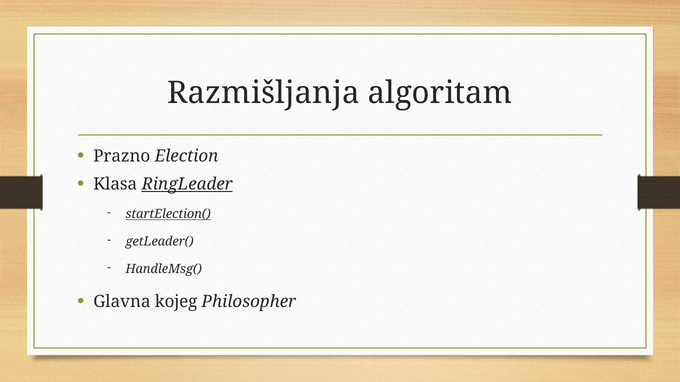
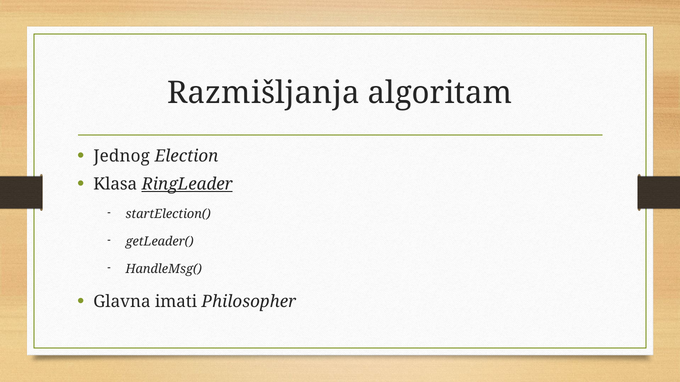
Prazno: Prazno -> Jednog
startElection( underline: present -> none
kojeg: kojeg -> imati
